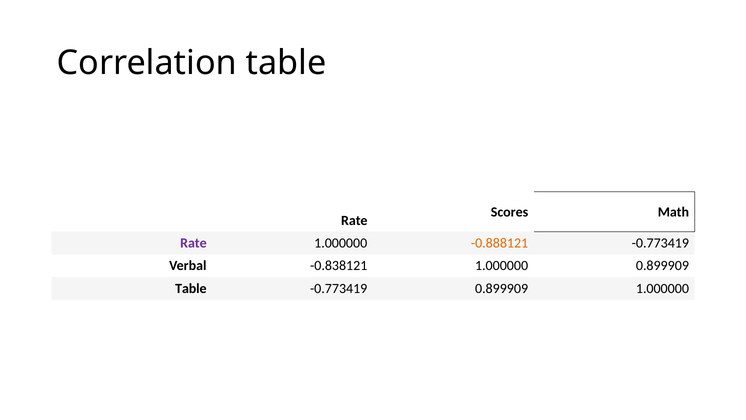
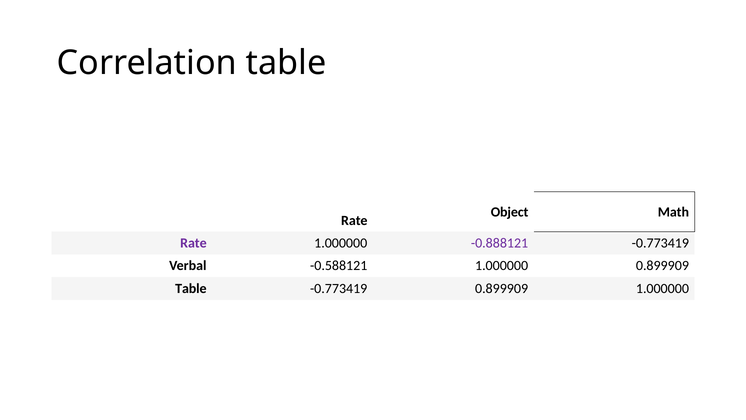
Scores: Scores -> Object
-0.888121 colour: orange -> purple
-0.838121: -0.838121 -> -0.588121
